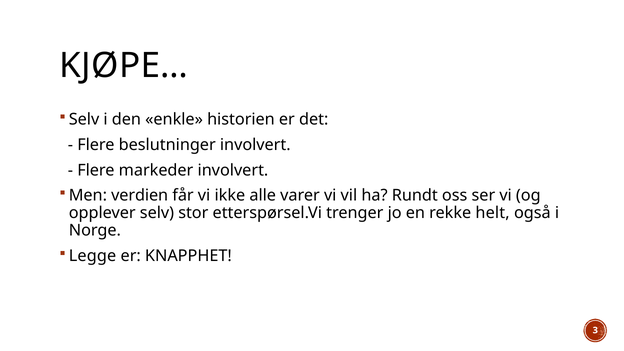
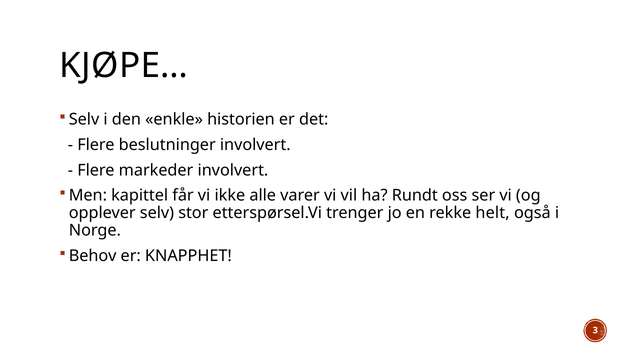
verdien: verdien -> kapittel
Legge: Legge -> Behov
